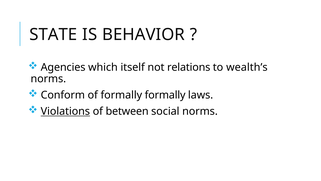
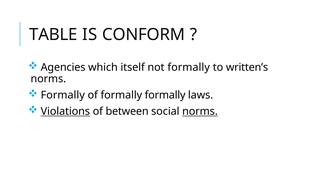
STATE: STATE -> TABLE
BEHAVIOR: BEHAVIOR -> CONFORM
not relations: relations -> formally
wealth’s: wealth’s -> written’s
Conform at (63, 95): Conform -> Formally
norms at (200, 111) underline: none -> present
